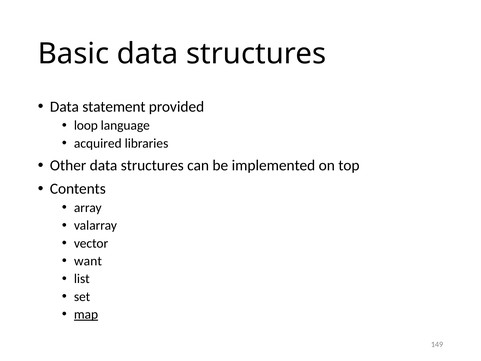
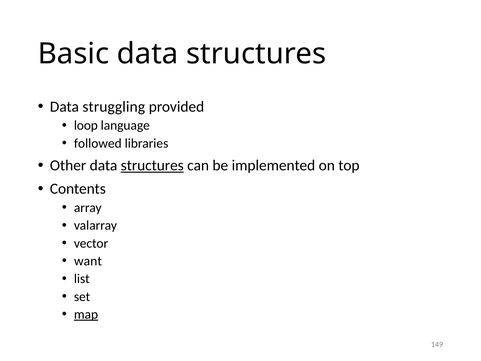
statement: statement -> struggling
acquired: acquired -> followed
structures at (152, 165) underline: none -> present
